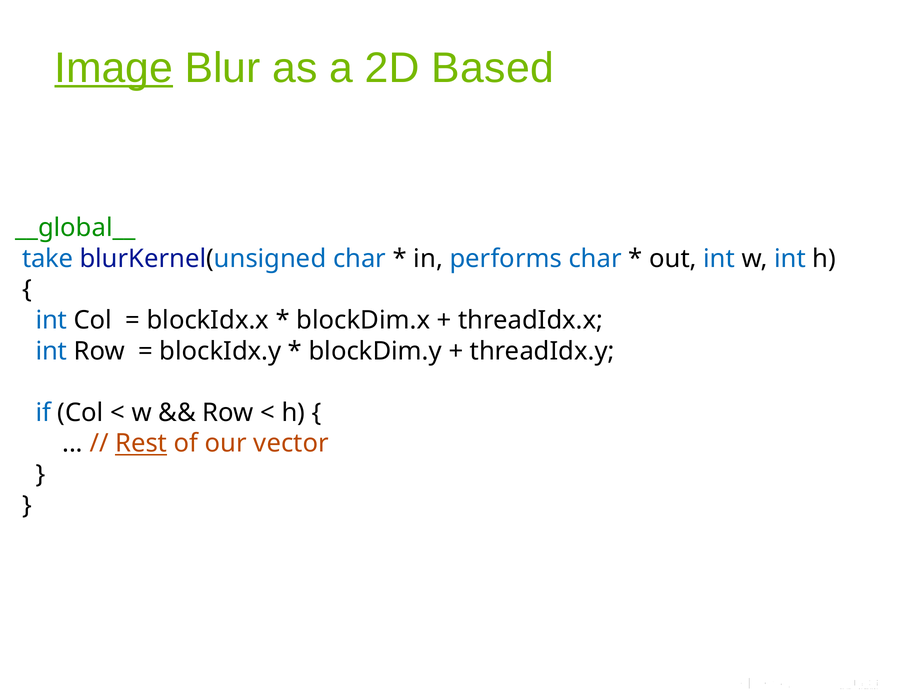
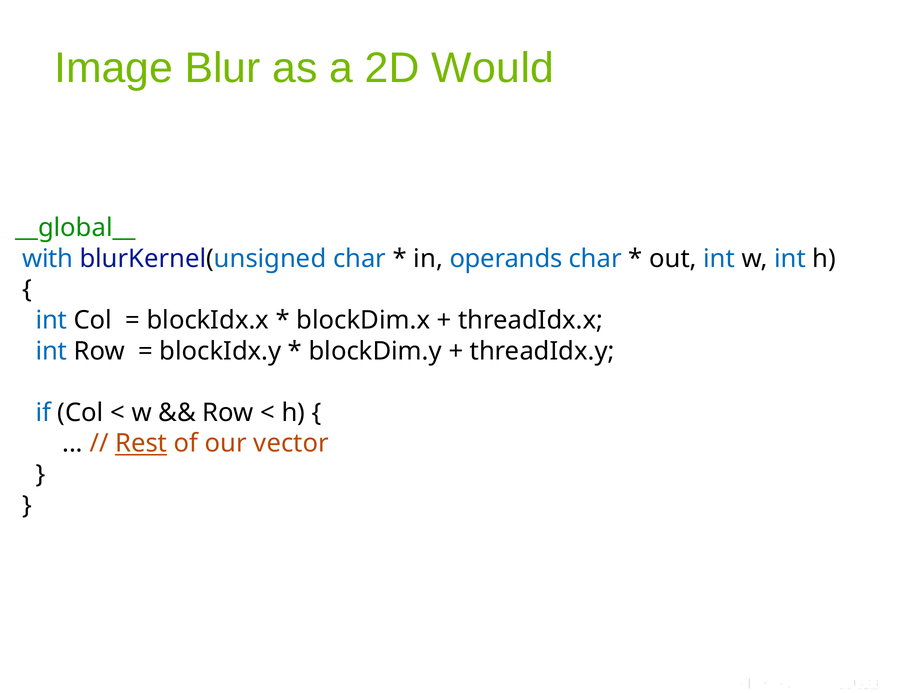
Image underline: present -> none
Based: Based -> Would
take: take -> with
performs: performs -> operands
